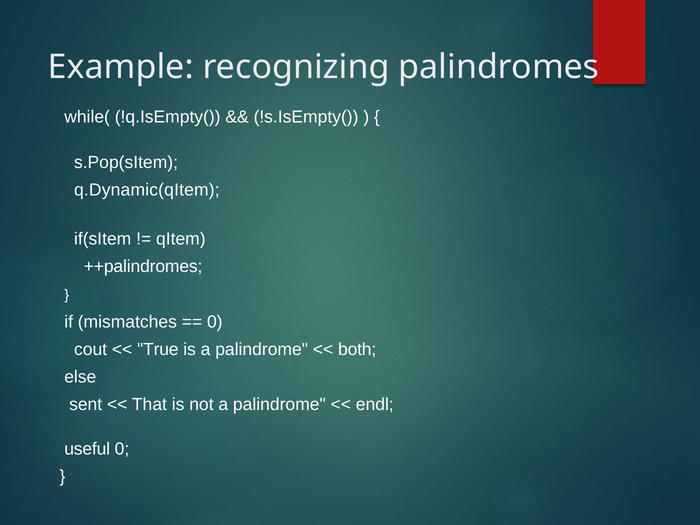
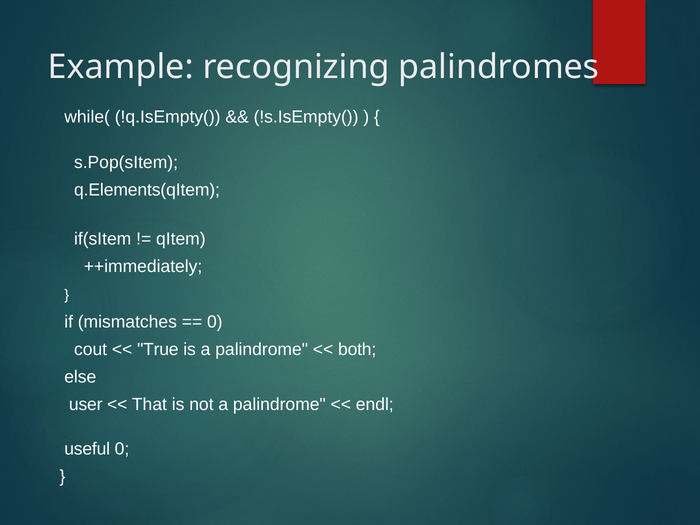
q.Dynamic(qItem: q.Dynamic(qItem -> q.Elements(qItem
++palindromes: ++palindromes -> ++immediately
sent: sent -> user
